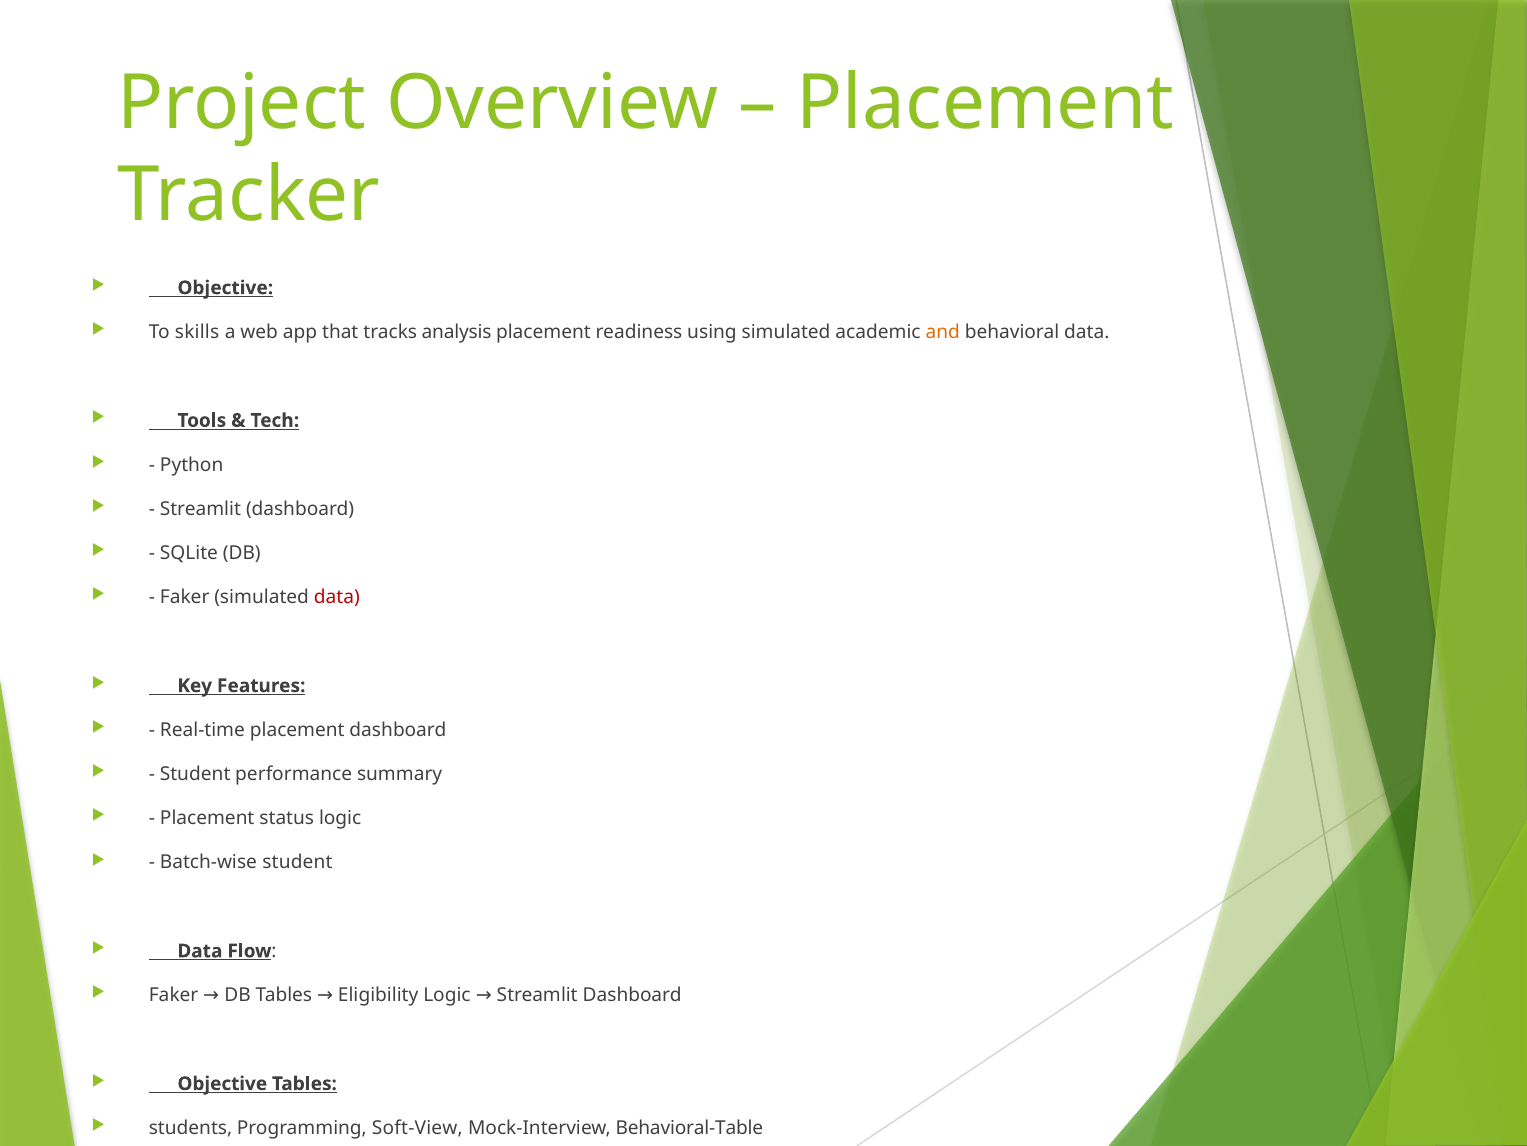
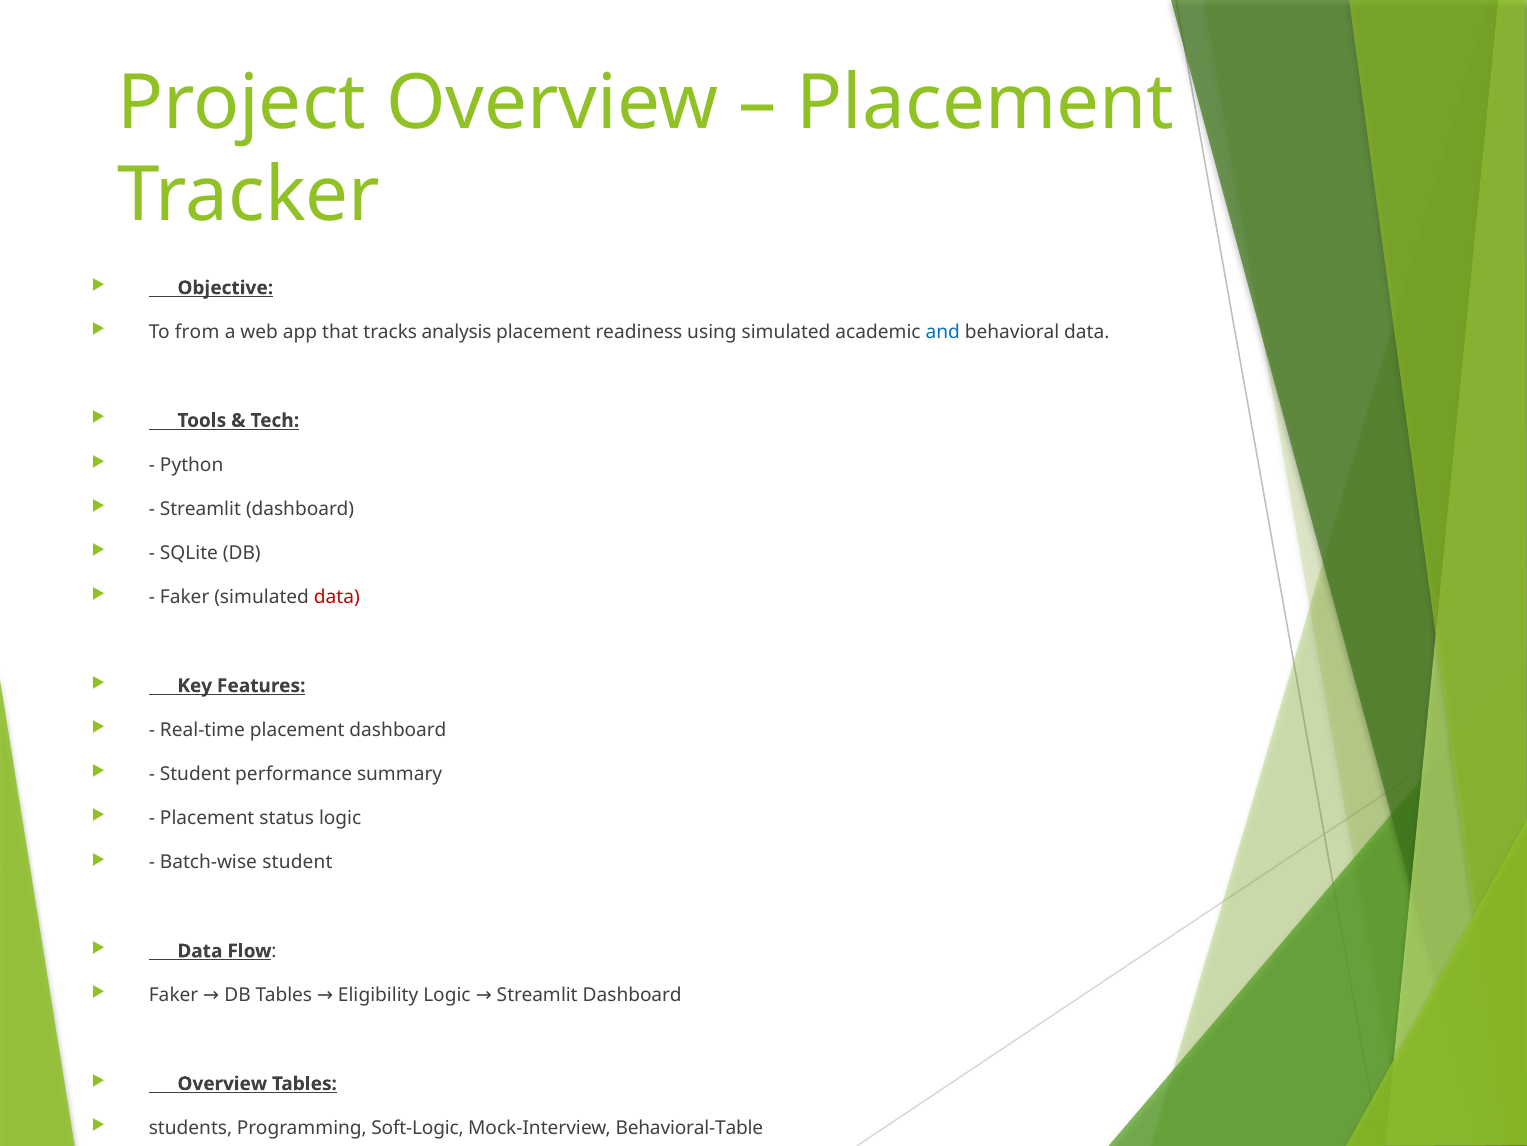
skills: skills -> from
and colour: orange -> blue
Objective at (222, 1083): Objective -> Overview
Soft-View: Soft-View -> Soft-Logic
